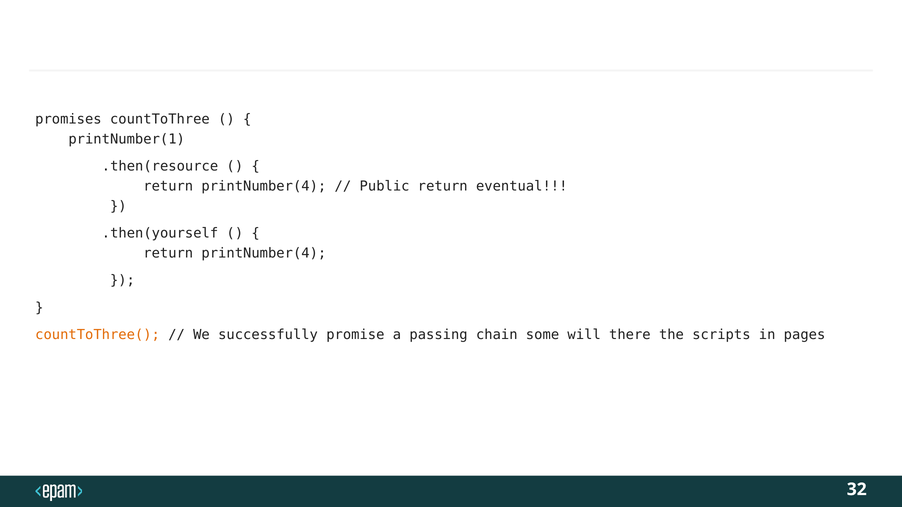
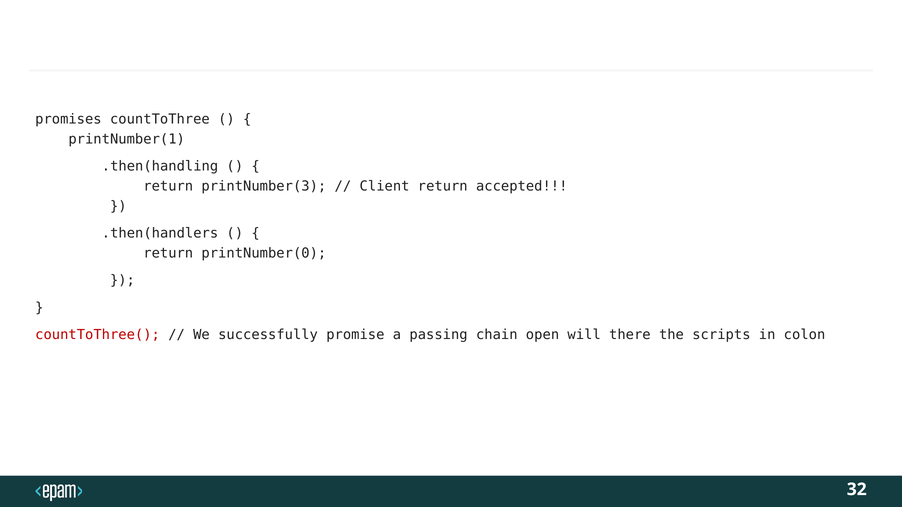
.then(resource: .then(resource -> .then(handling
printNumber(4 at (264, 186): printNumber(4 -> printNumber(3
Public: Public -> Client
eventual: eventual -> accepted
.then(yourself: .then(yourself -> .then(handlers
printNumber(4 at (264, 254): printNumber(4 -> printNumber(0
countToThree( colour: orange -> red
some: some -> open
pages: pages -> colon
